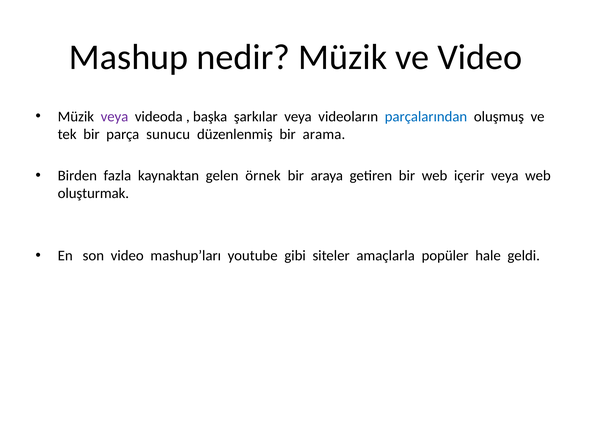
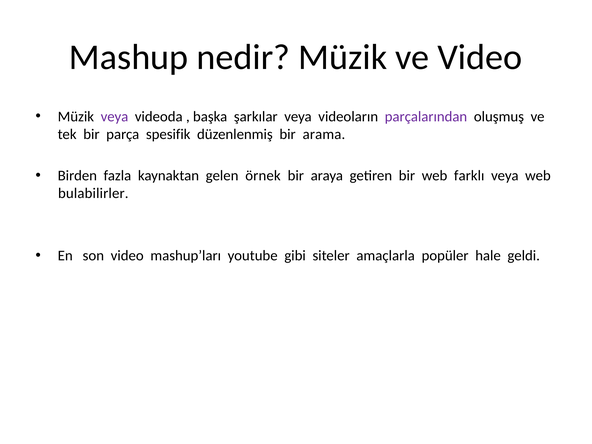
parçalarından colour: blue -> purple
sunucu: sunucu -> spesifik
içerir: içerir -> farklı
oluşturmak: oluşturmak -> bulabilirler
